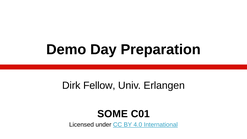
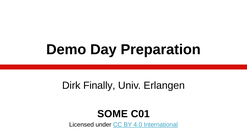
Fellow: Fellow -> Finally
